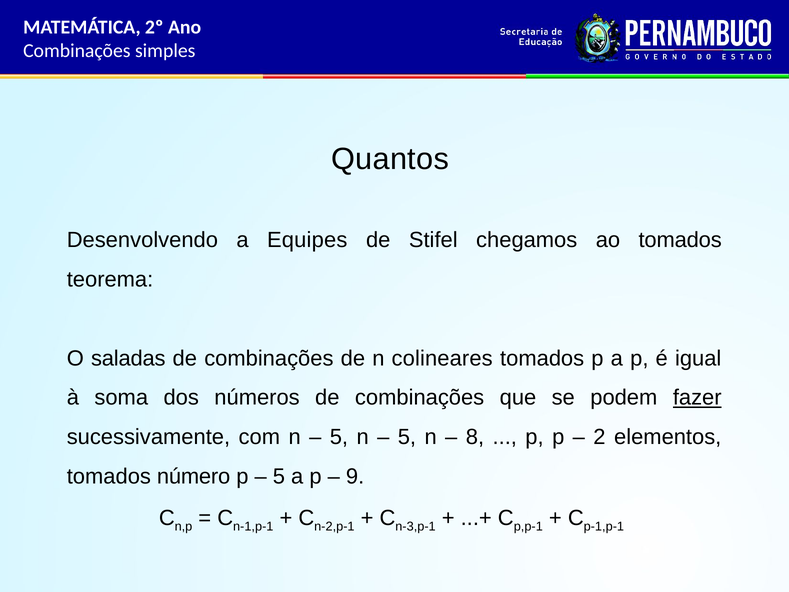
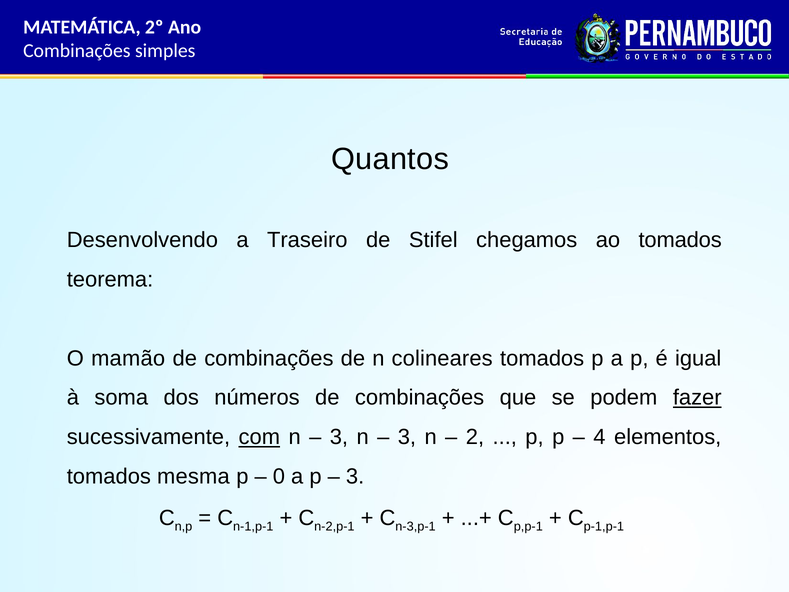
Equipes: Equipes -> Traseiro
saladas: saladas -> mamão
com underline: none -> present
5 at (339, 437): 5 -> 3
5 at (407, 437): 5 -> 3
8: 8 -> 2
2: 2 -> 4
número: número -> mesma
5 at (279, 476): 5 -> 0
9 at (355, 476): 9 -> 3
